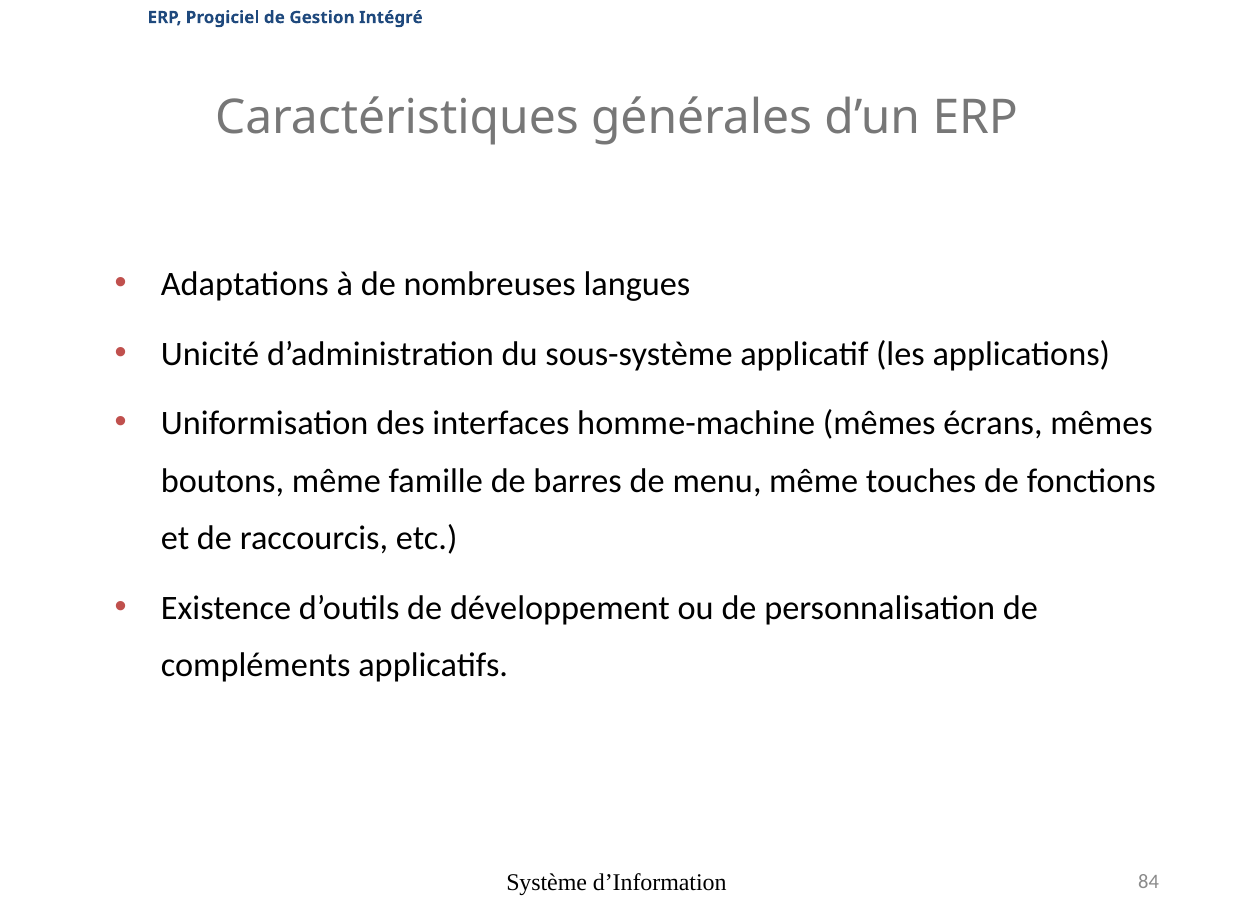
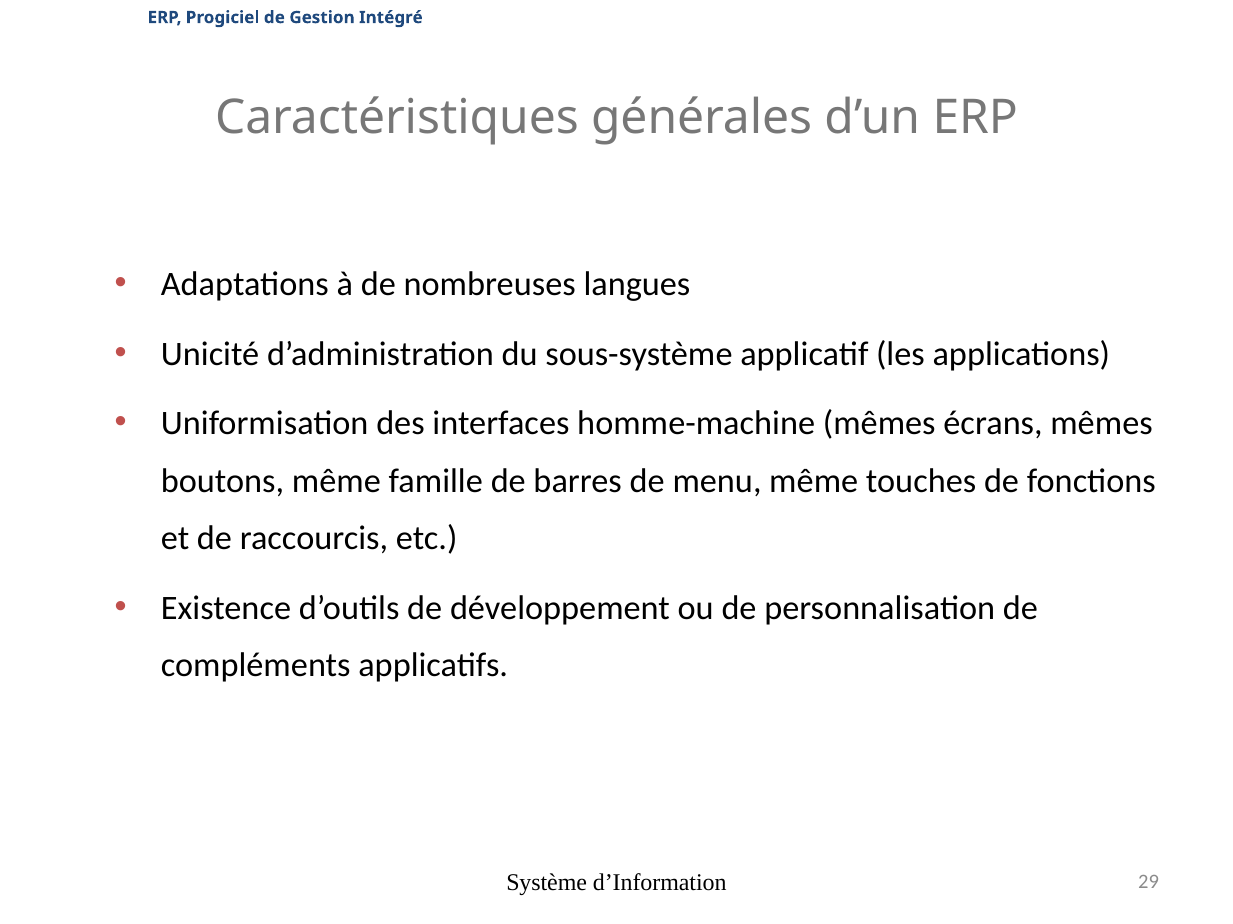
84: 84 -> 29
